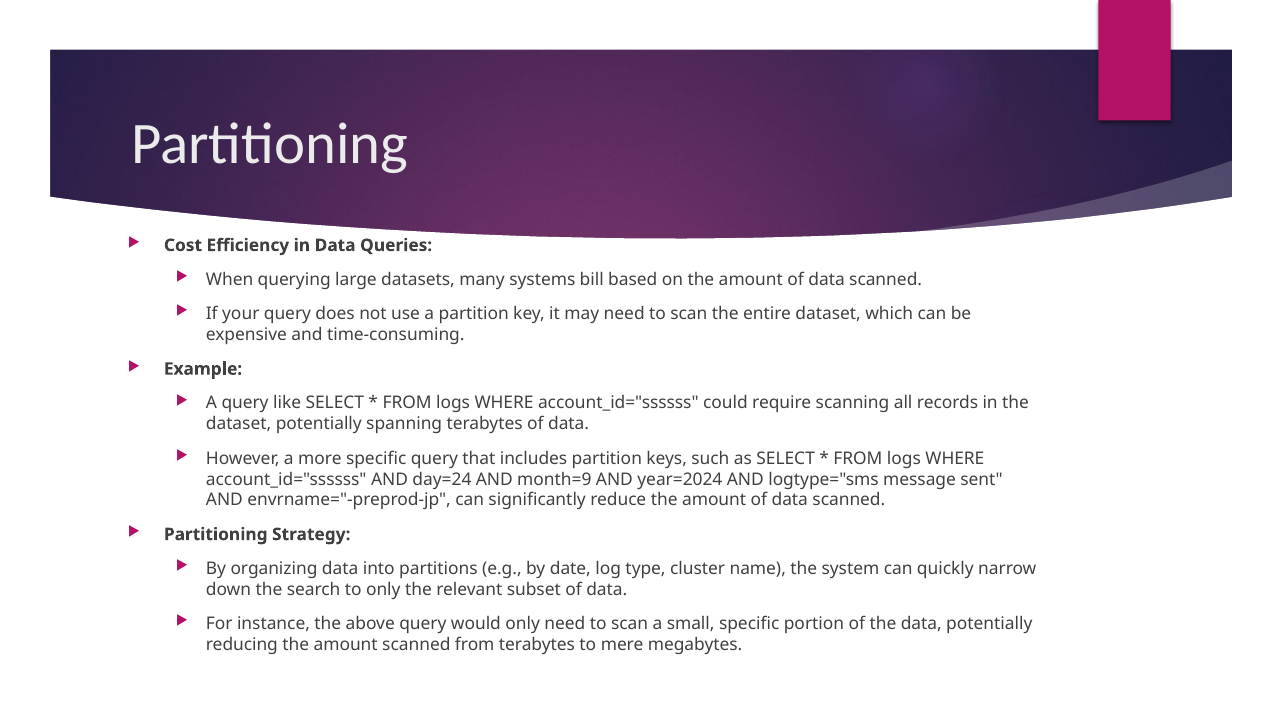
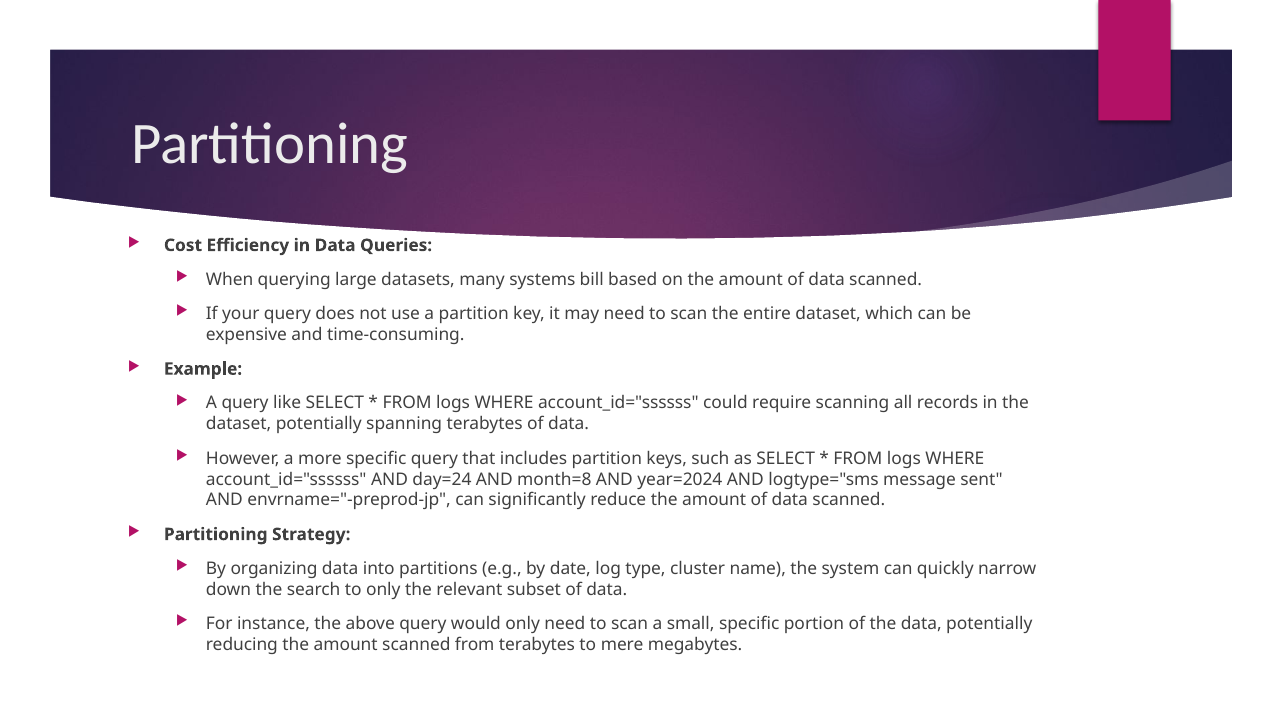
month=9: month=9 -> month=8
